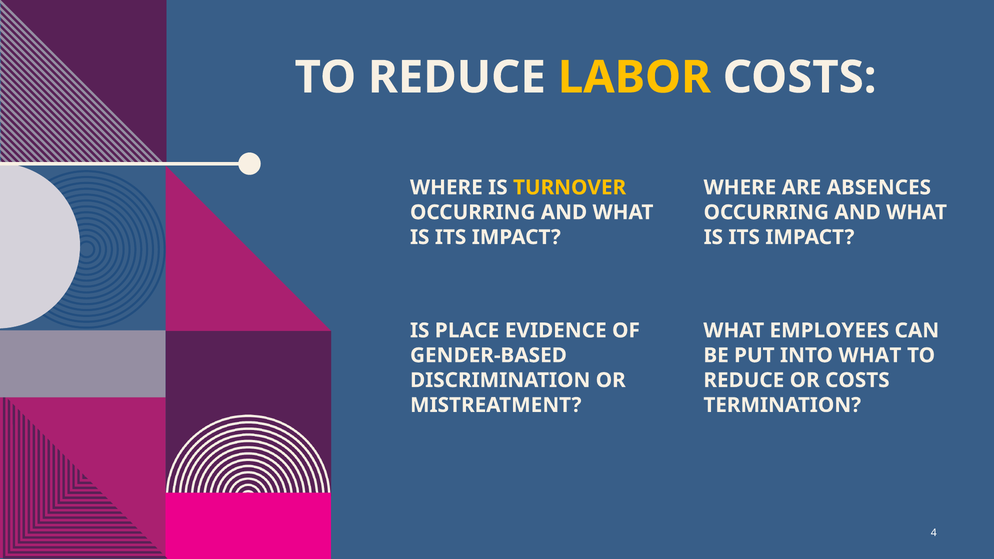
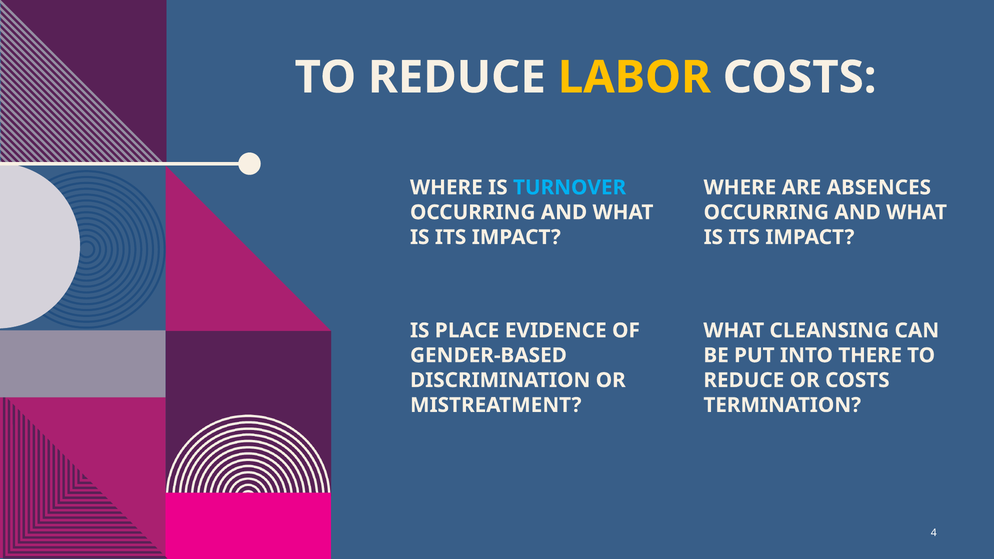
TURNOVER colour: yellow -> light blue
EMPLOYEES: EMPLOYEES -> CLEANSING
INTO WHAT: WHAT -> THERE
